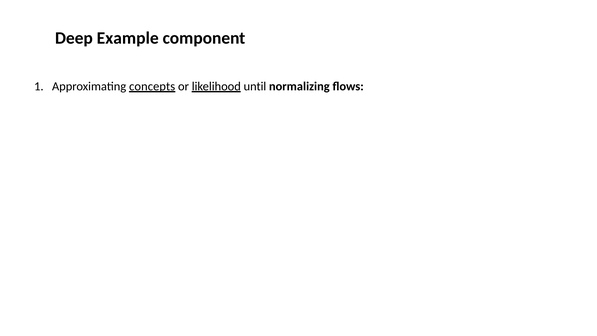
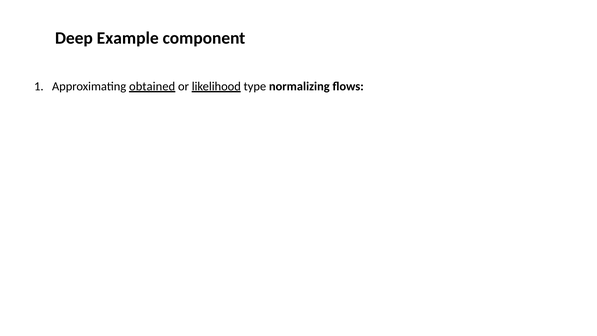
concepts: concepts -> obtained
until: until -> type
